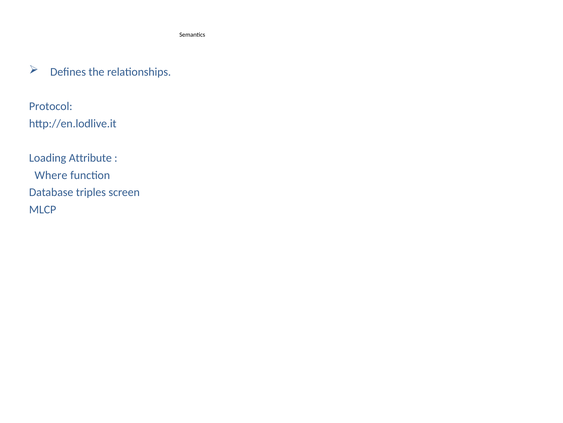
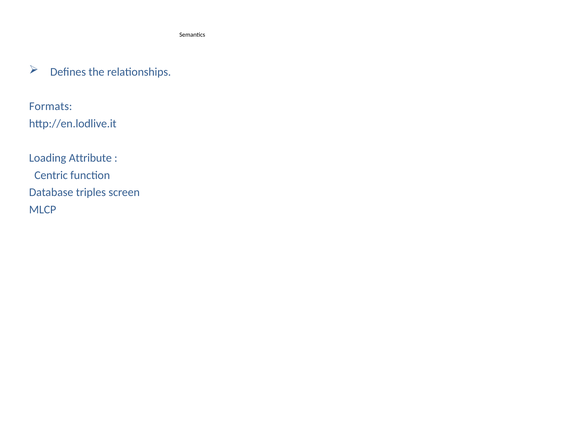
Protocol: Protocol -> Formats
Where: Where -> Centric
